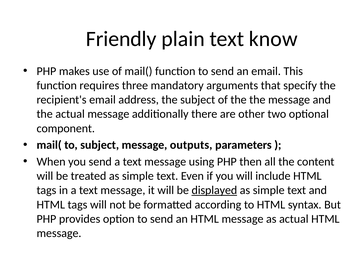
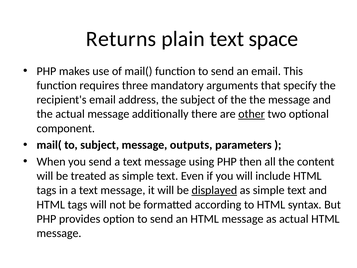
Friendly: Friendly -> Returns
know: know -> space
other underline: none -> present
